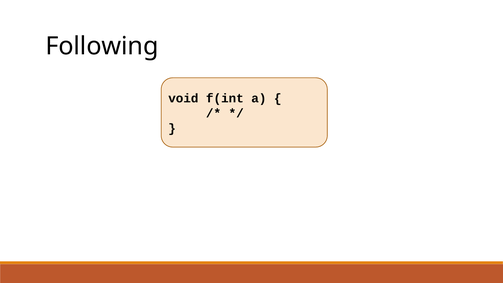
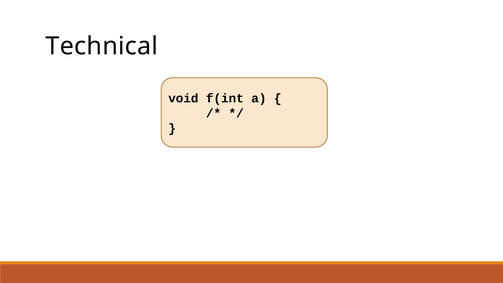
Following: Following -> Technical
